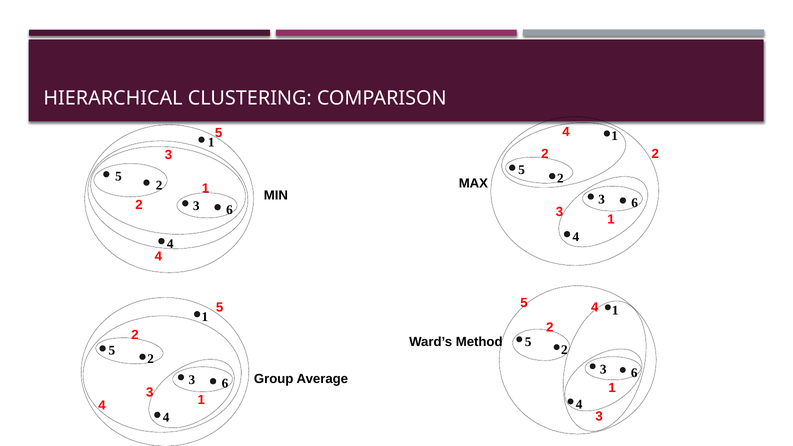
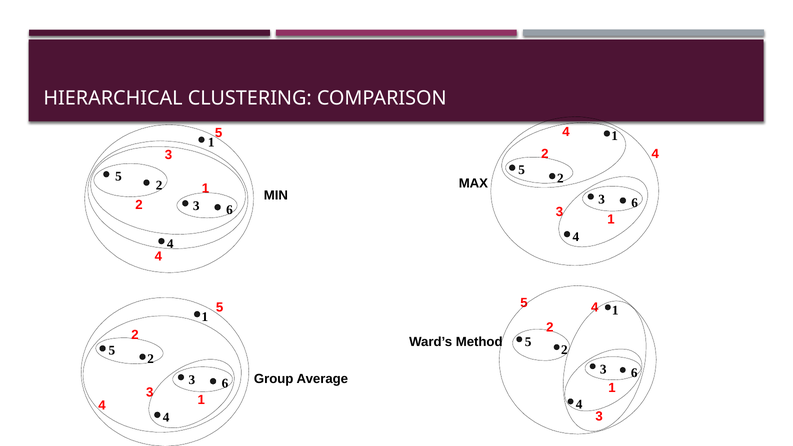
2 2: 2 -> 4
